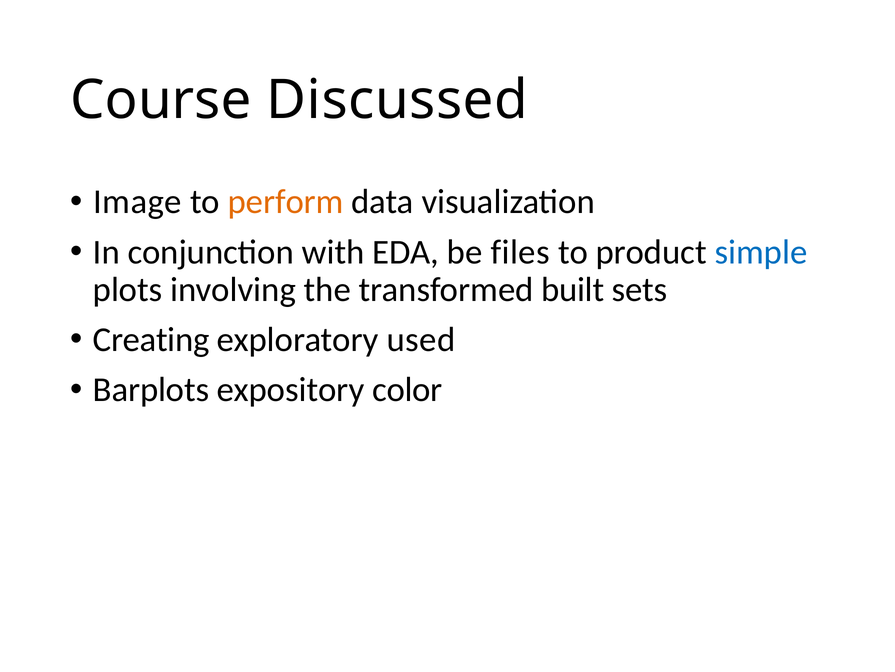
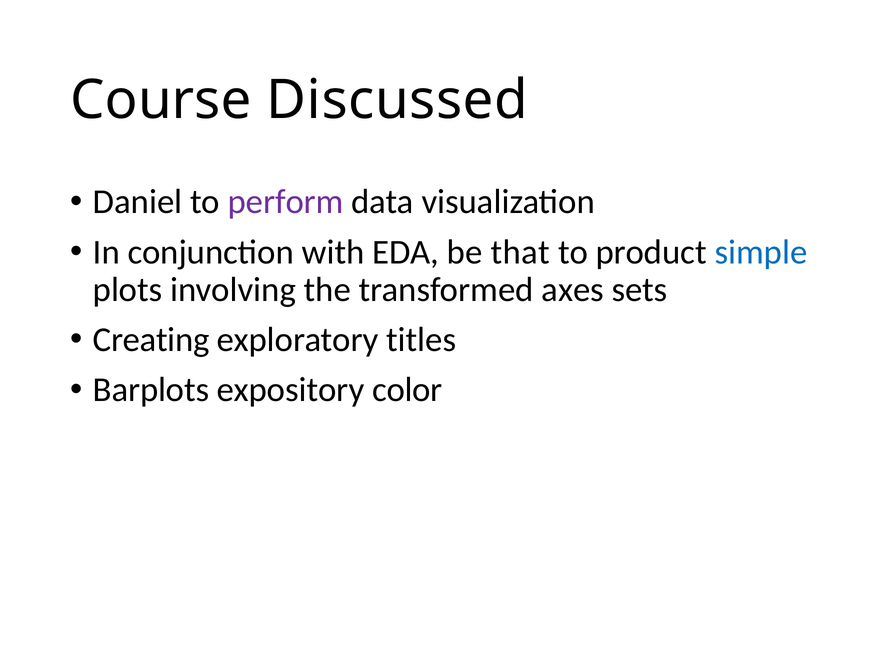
Image: Image -> Daniel
perform colour: orange -> purple
files: files -> that
built: built -> axes
used: used -> titles
